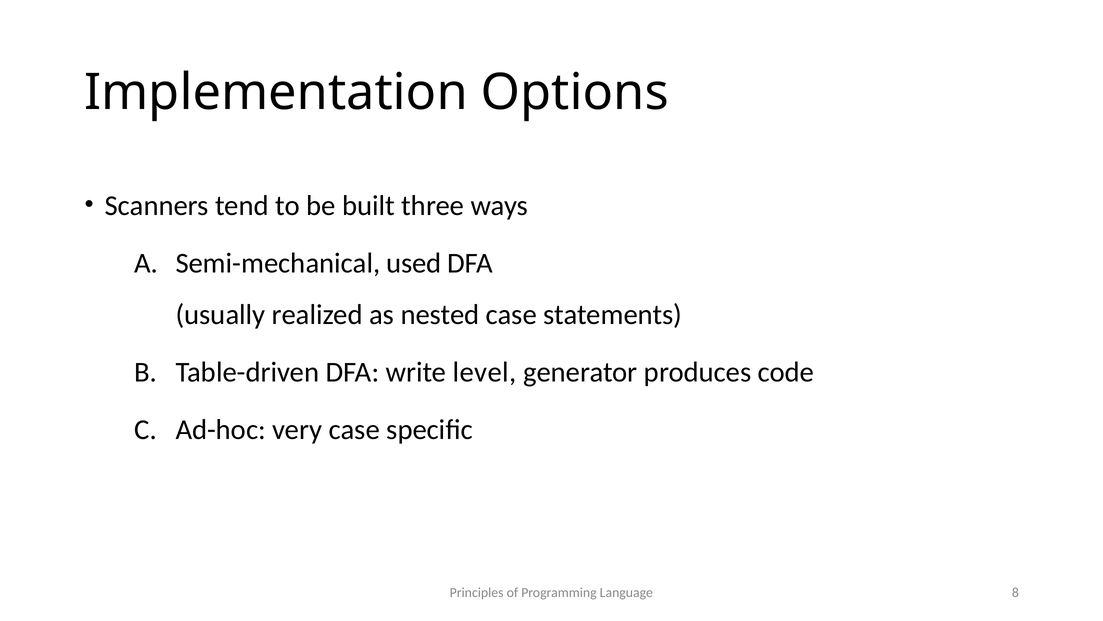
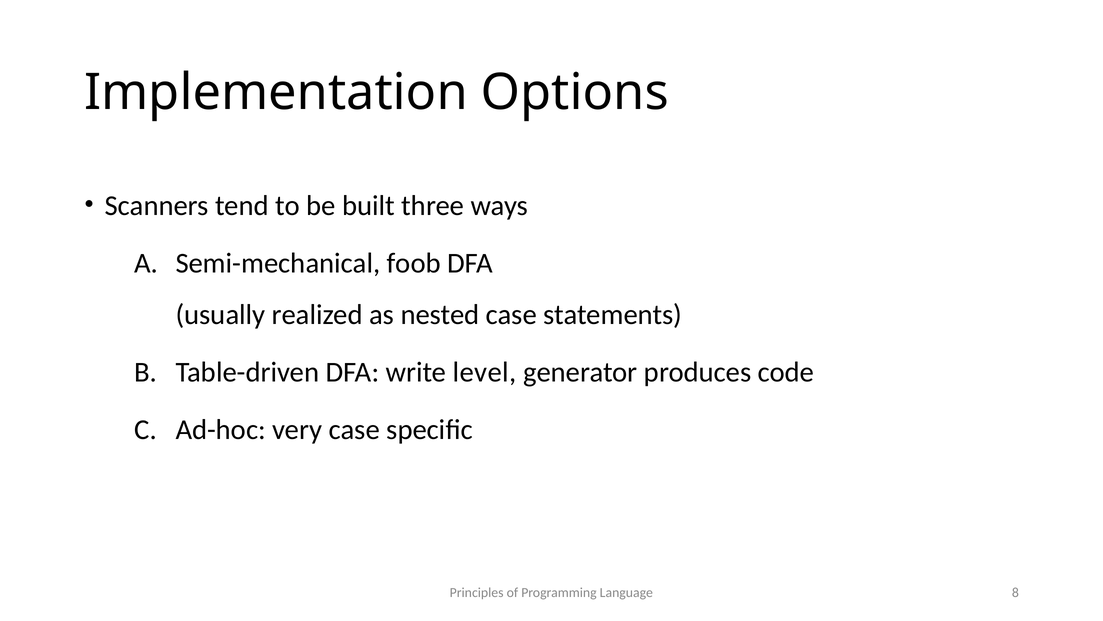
used: used -> foob
